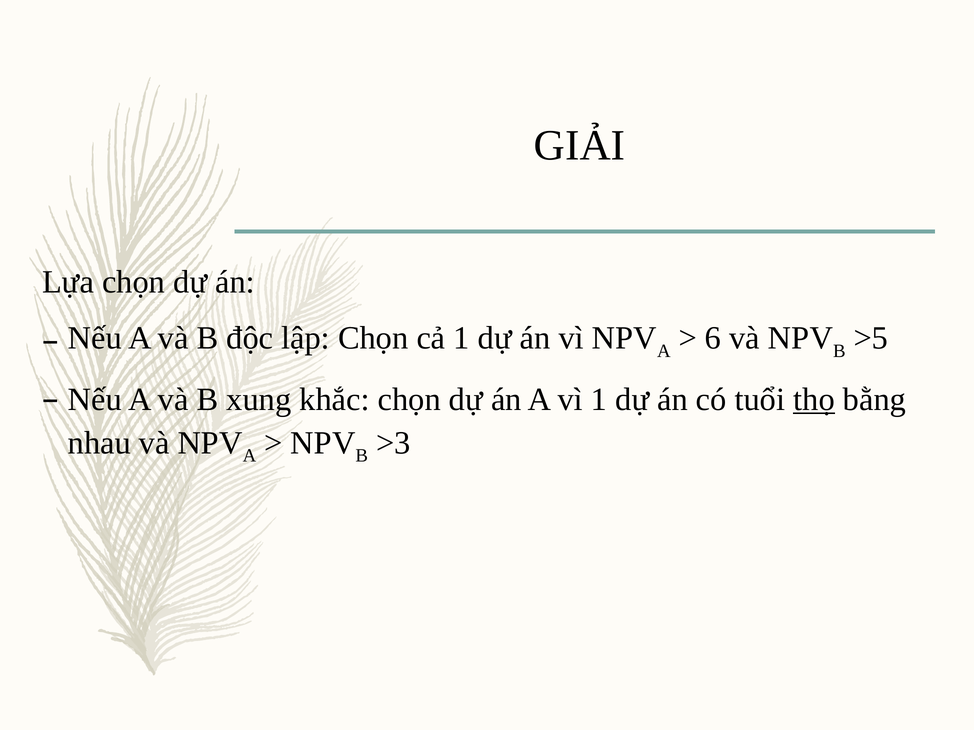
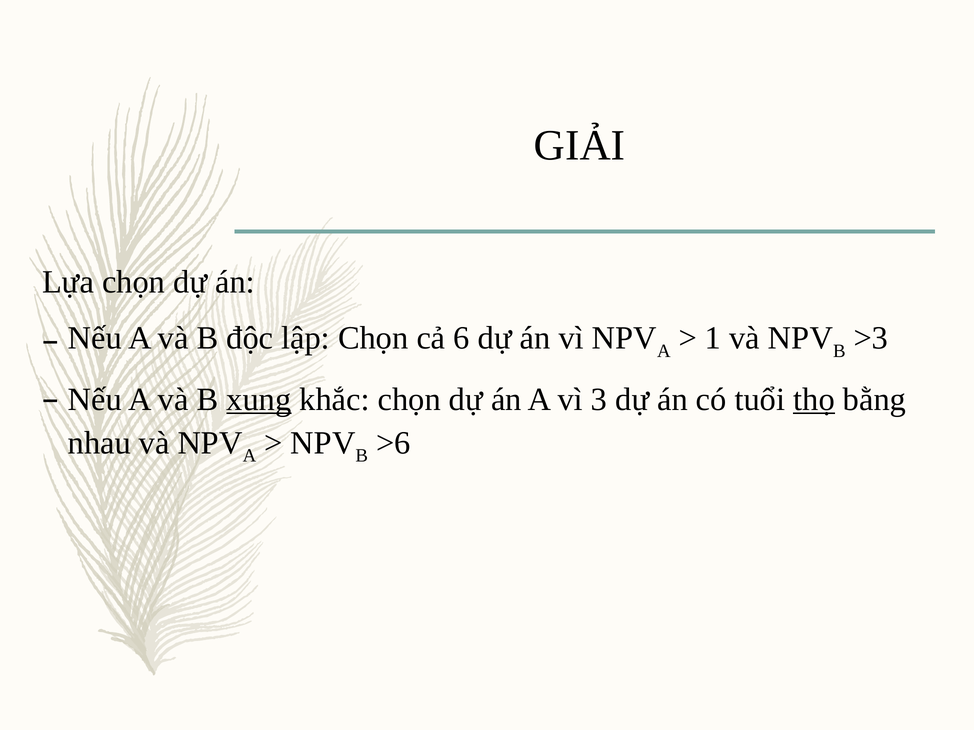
cả 1: 1 -> 6
6: 6 -> 1
>5: >5 -> >3
xung underline: none -> present
vì 1: 1 -> 3
>3: >3 -> >6
